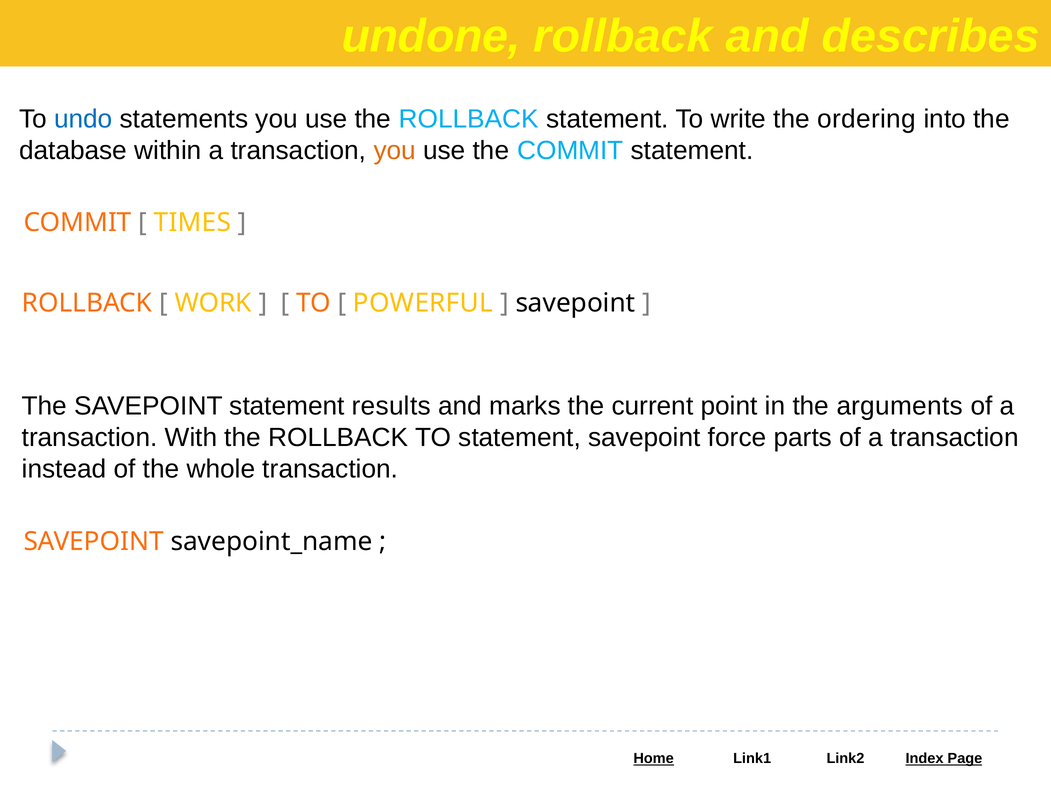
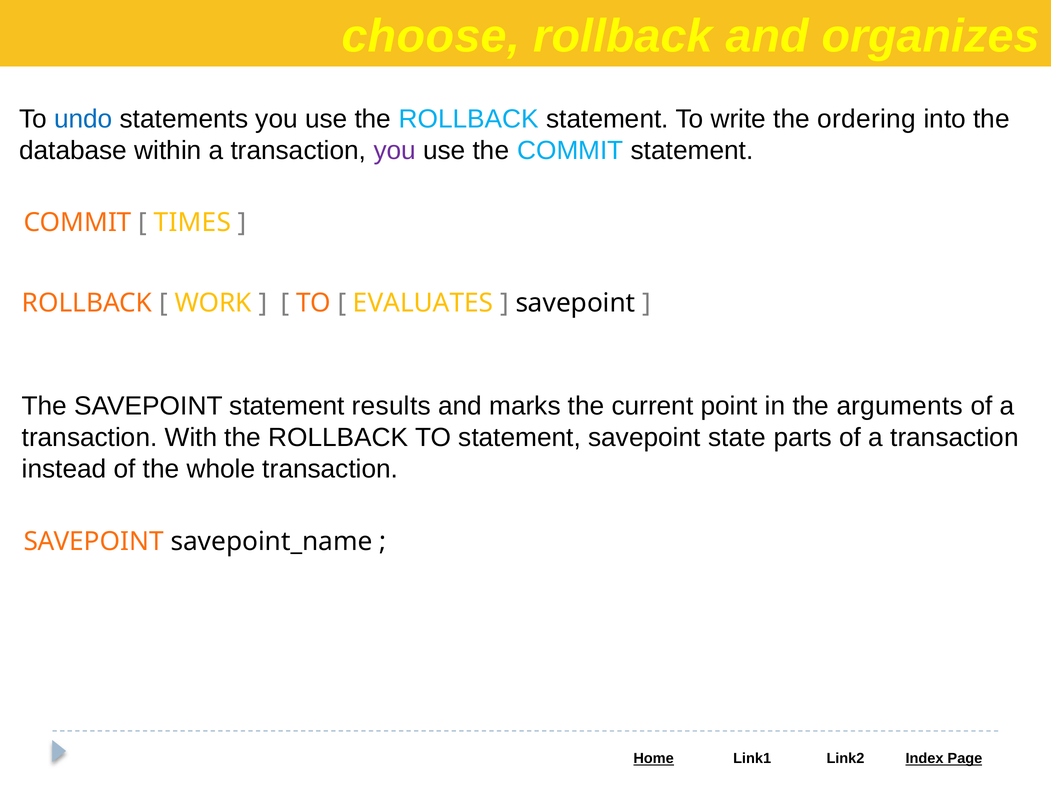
undone: undone -> choose
describes: describes -> organizes
you at (395, 151) colour: orange -> purple
POWERFUL: POWERFUL -> EVALUATES
force: force -> state
